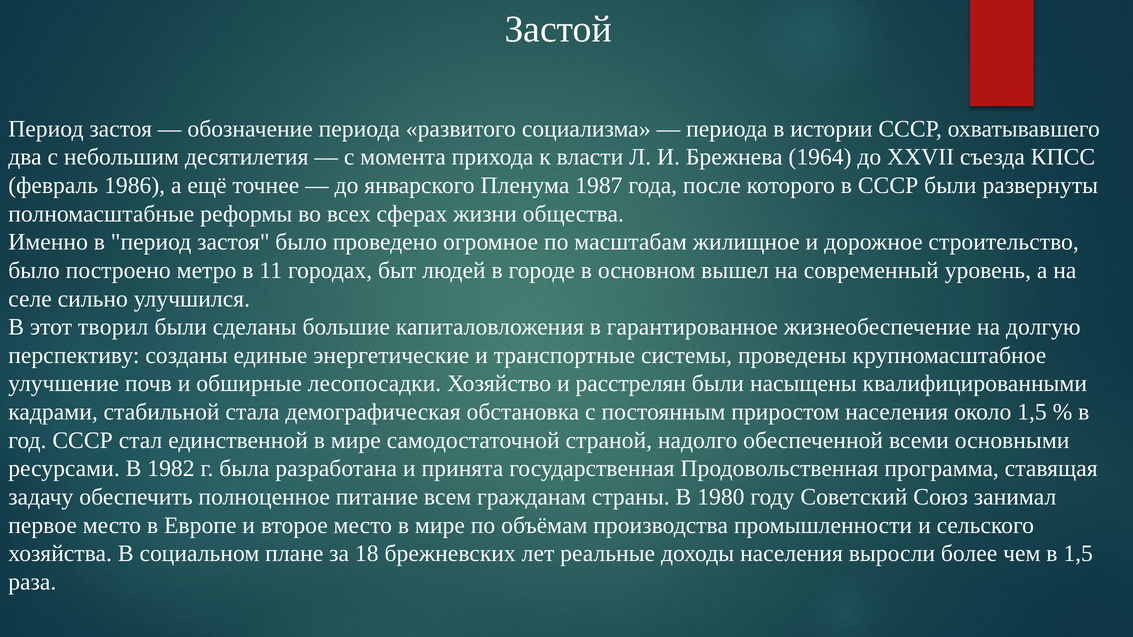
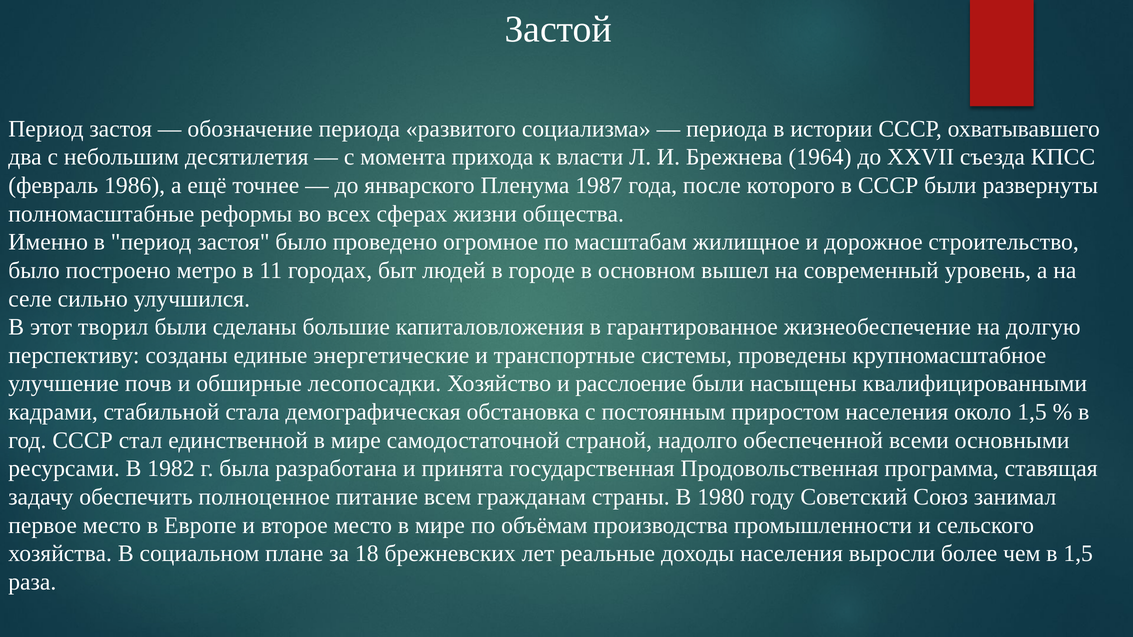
расстрелян: расстрелян -> расслоение
